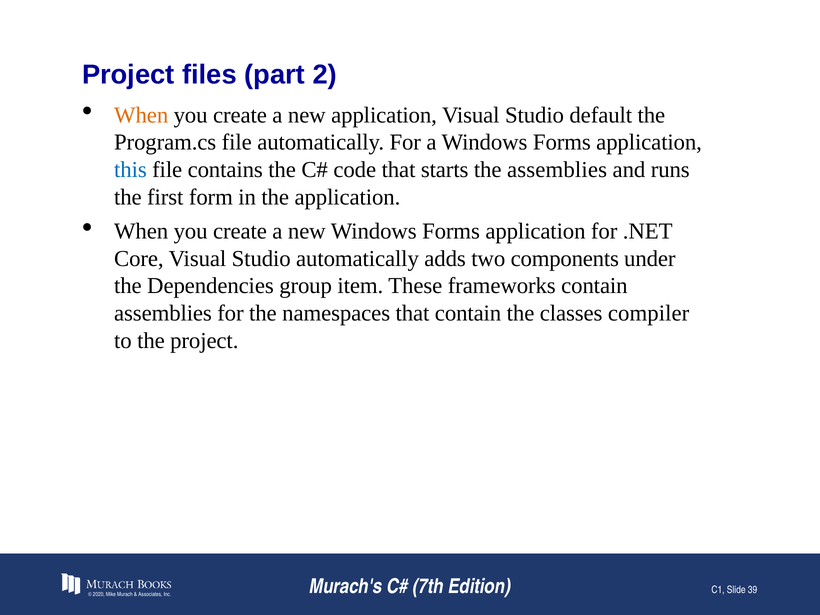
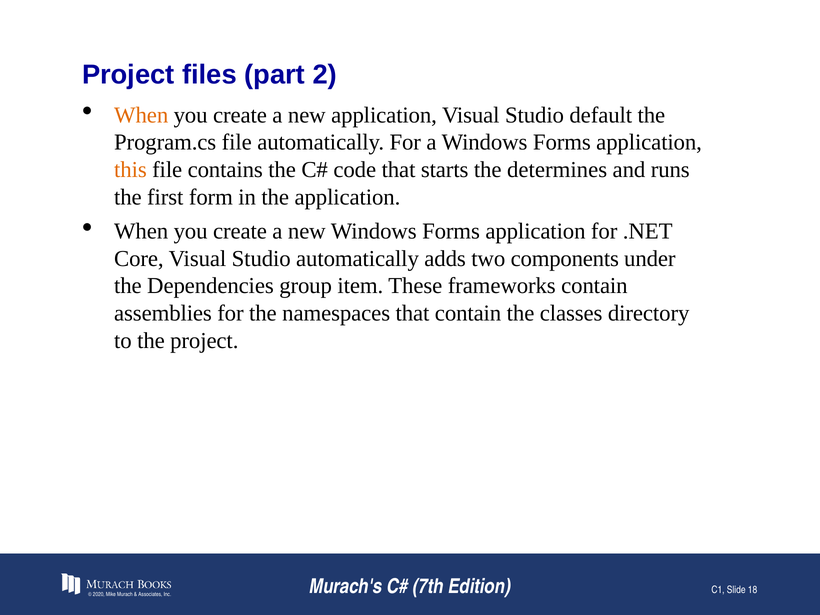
this colour: blue -> orange
the assemblies: assemblies -> determines
compiler: compiler -> directory
39: 39 -> 18
